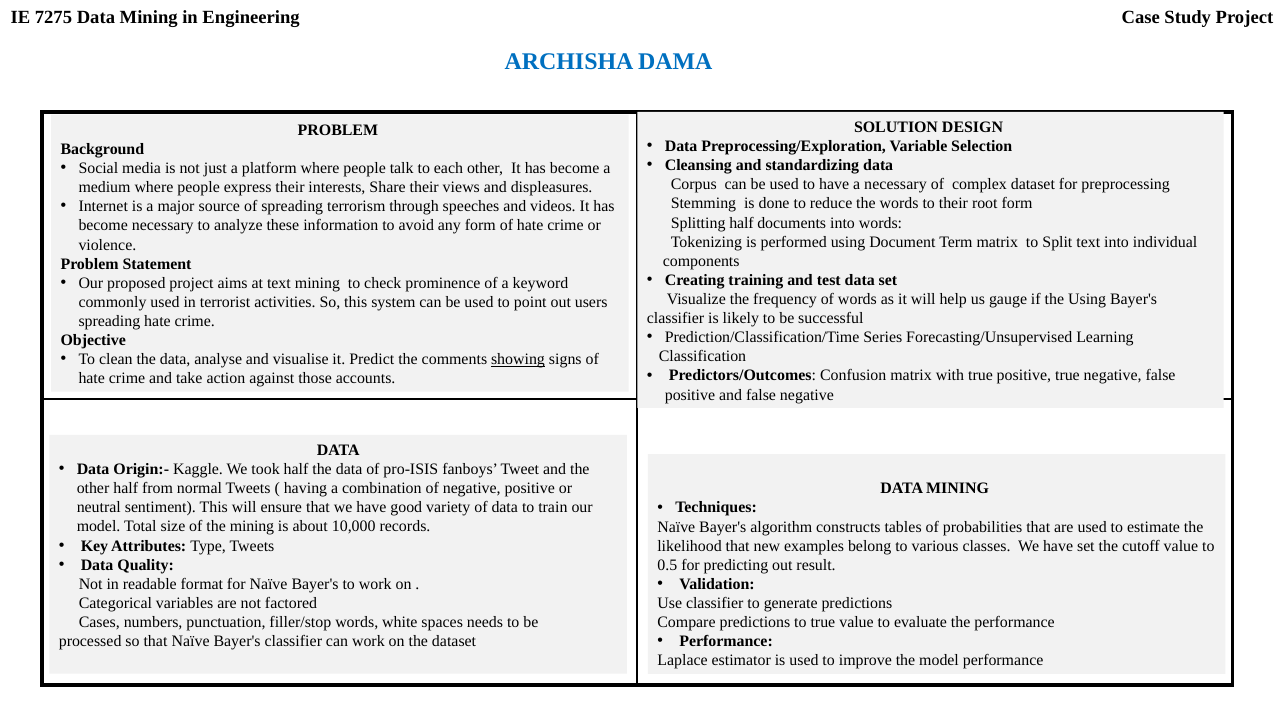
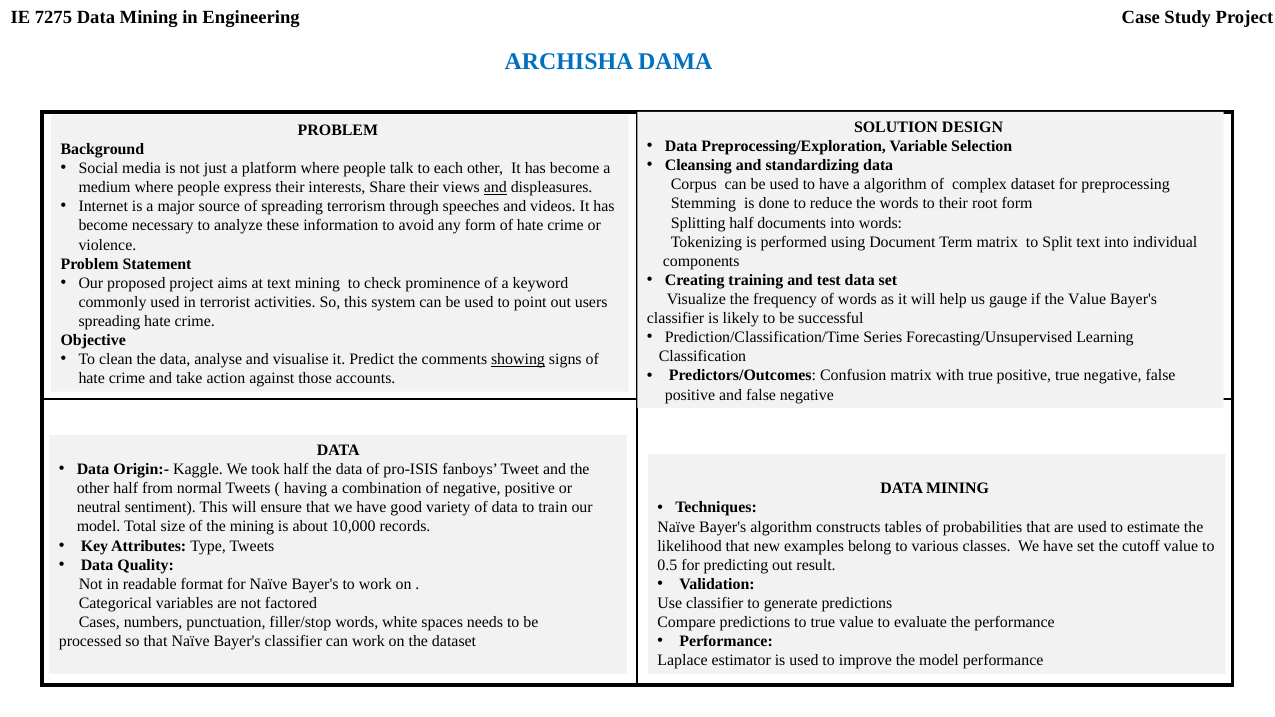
a necessary: necessary -> algorithm
and at (495, 187) underline: none -> present
the Using: Using -> Value
